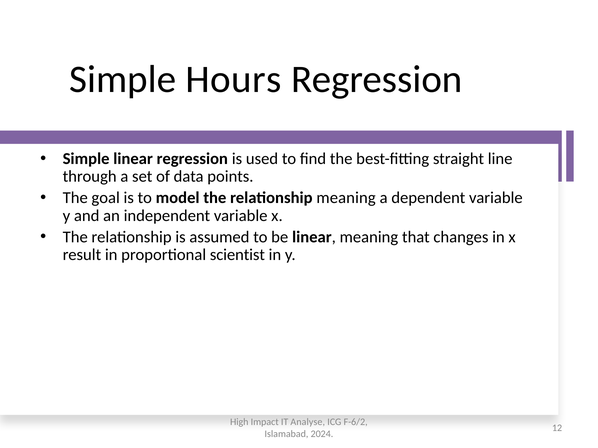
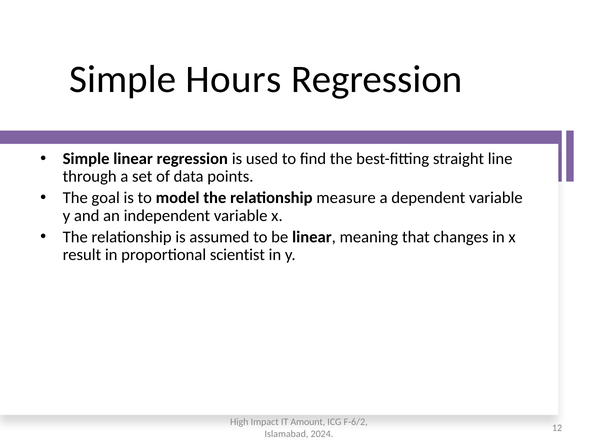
relationship meaning: meaning -> measure
Analyse: Analyse -> Amount
